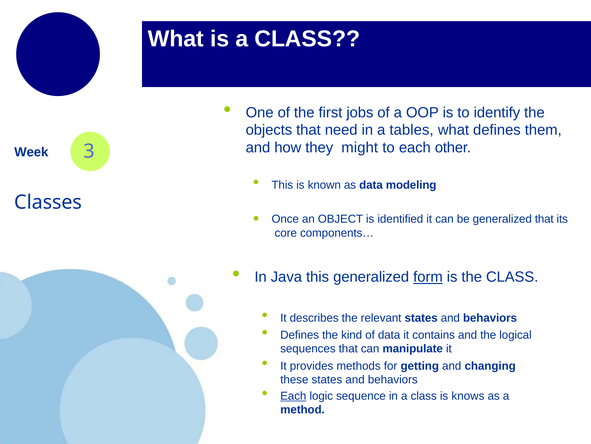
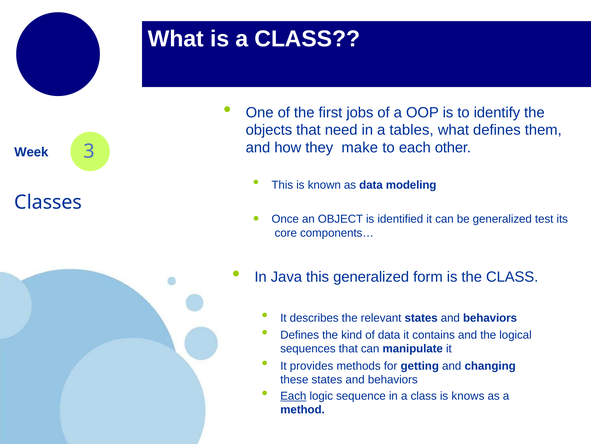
might: might -> make
generalized that: that -> test
form underline: present -> none
